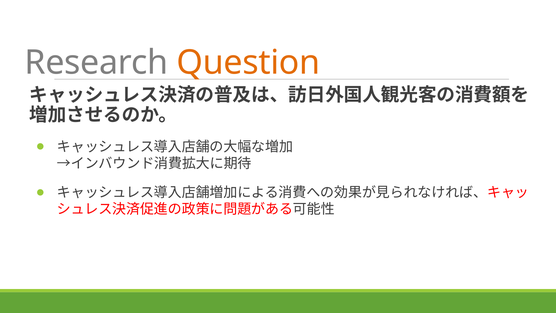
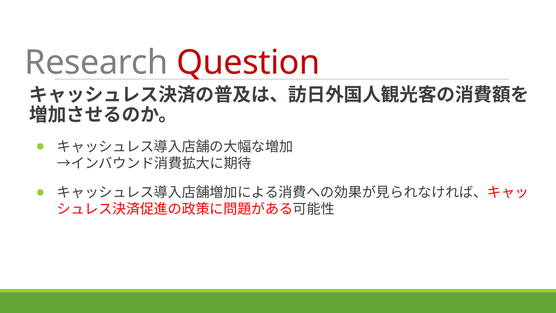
Question colour: orange -> red
